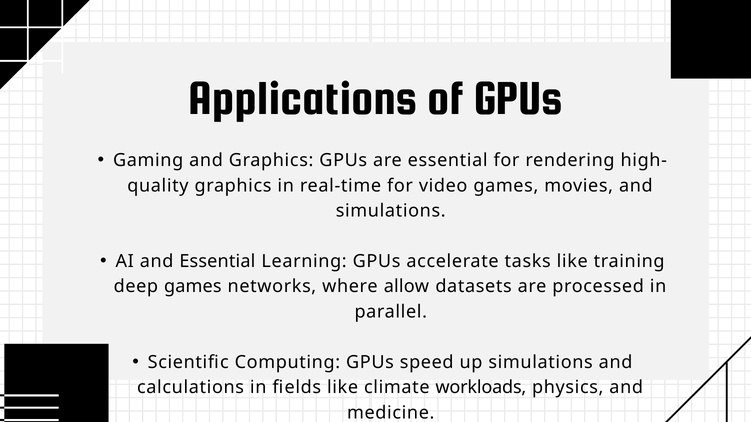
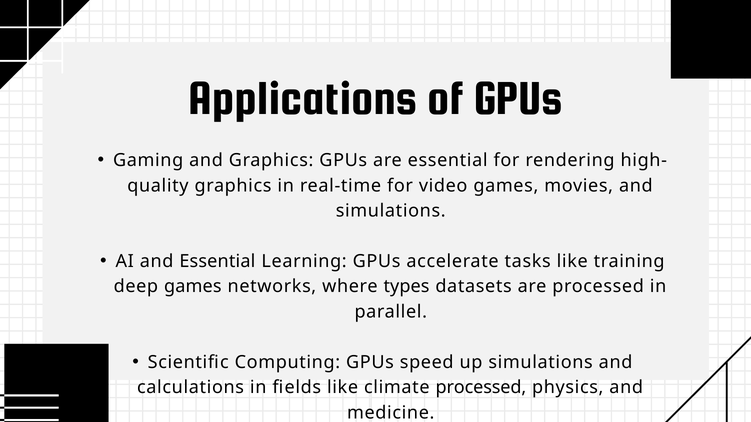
allow: allow -> types
climate workloads: workloads -> processed
